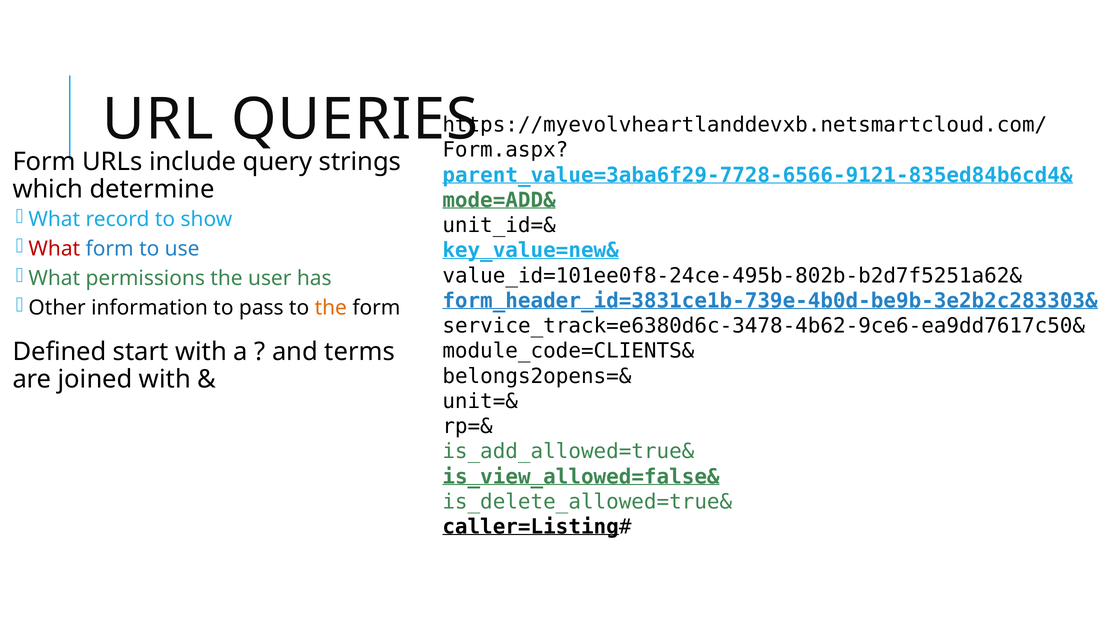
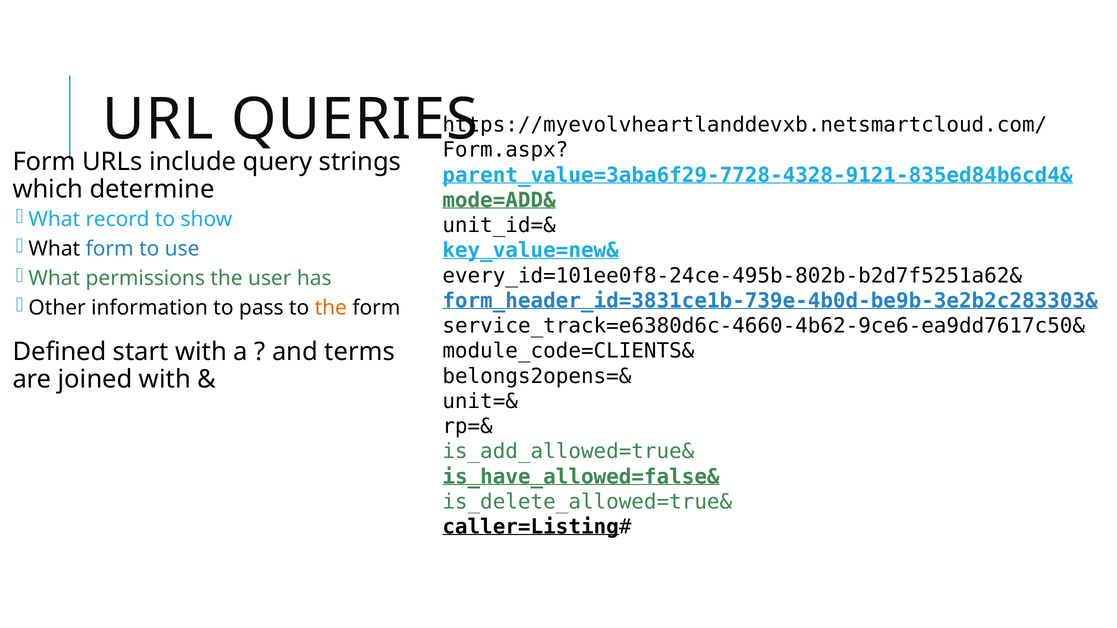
parent_value=3aba6f29-7728-6566-9121-835ed84b6cd4&: parent_value=3aba6f29-7728-6566-9121-835ed84b6cd4& -> parent_value=3aba6f29-7728-4328-9121-835ed84b6cd4&
What at (54, 249) colour: red -> black
value_id=101ee0f8-24ce-495b-802b-b2d7f5251a62&: value_id=101ee0f8-24ce-495b-802b-b2d7f5251a62& -> every_id=101ee0f8-24ce-495b-802b-b2d7f5251a62&
service_track=e6380d6c-3478-4b62-9ce6-ea9dd7617c50&: service_track=e6380d6c-3478-4b62-9ce6-ea9dd7617c50& -> service_track=e6380d6c-4660-4b62-9ce6-ea9dd7617c50&
is_view_allowed=false&: is_view_allowed=false& -> is_have_allowed=false&
